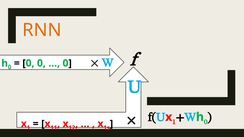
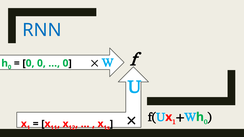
RNN colour: orange -> blue
